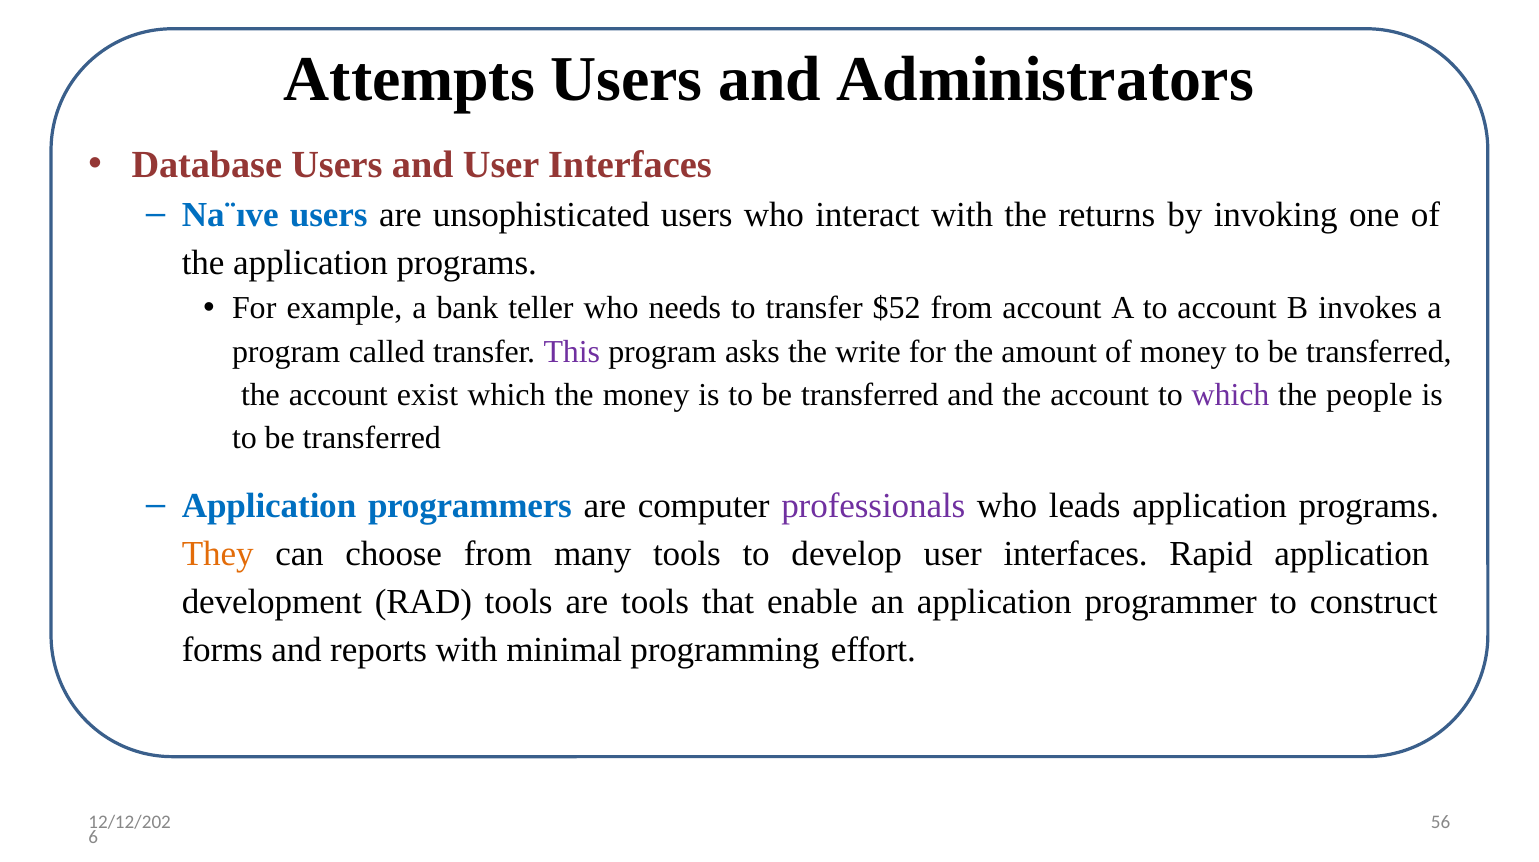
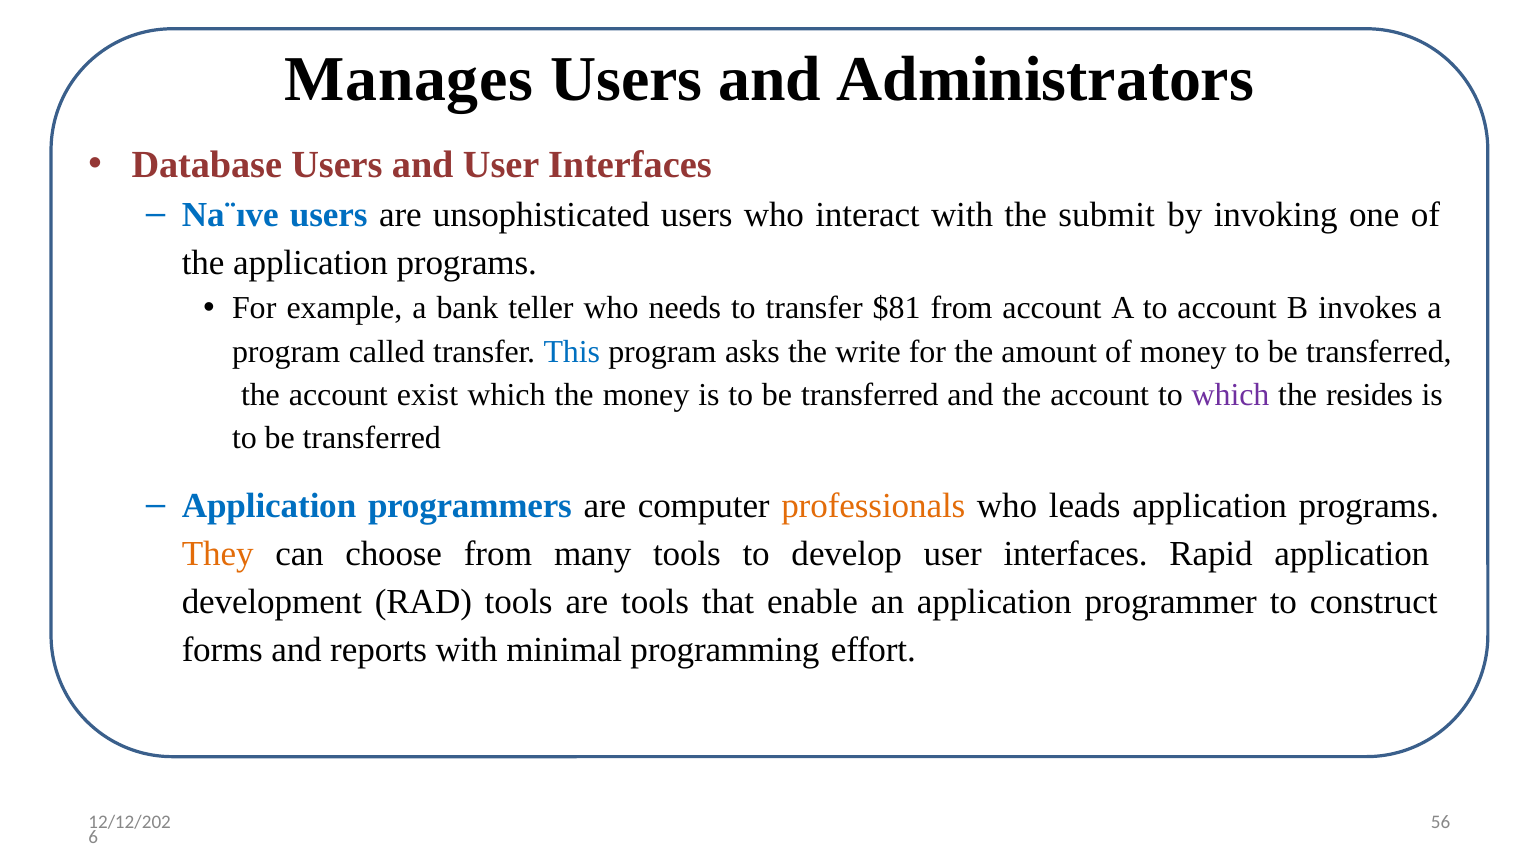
Attempts: Attempts -> Manages
returns: returns -> submit
$52: $52 -> $81
This colour: purple -> blue
people: people -> resides
professionals colour: purple -> orange
